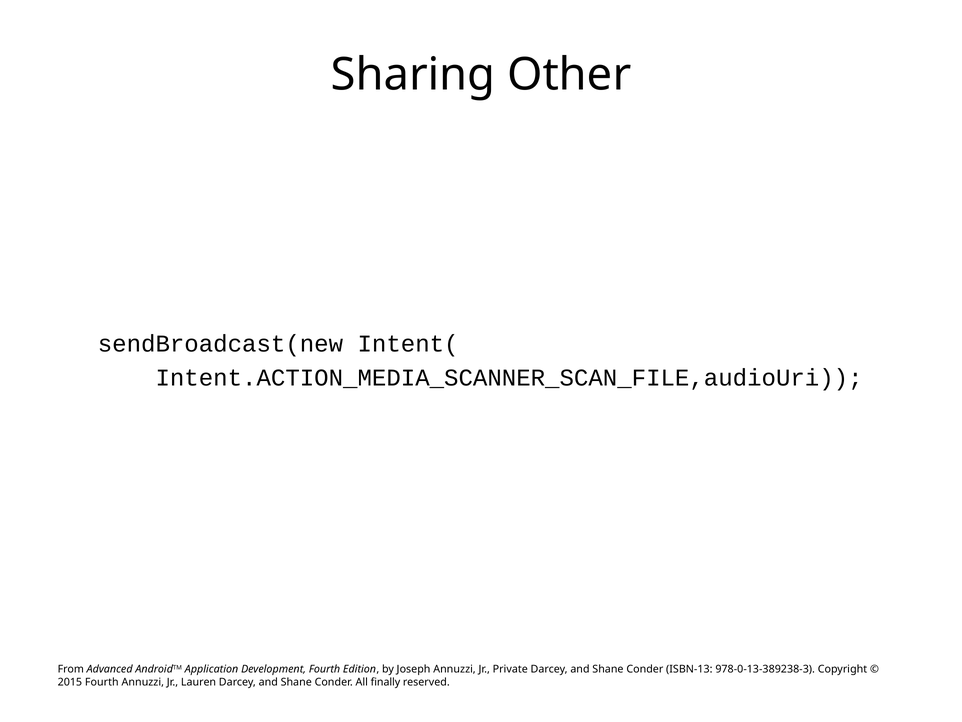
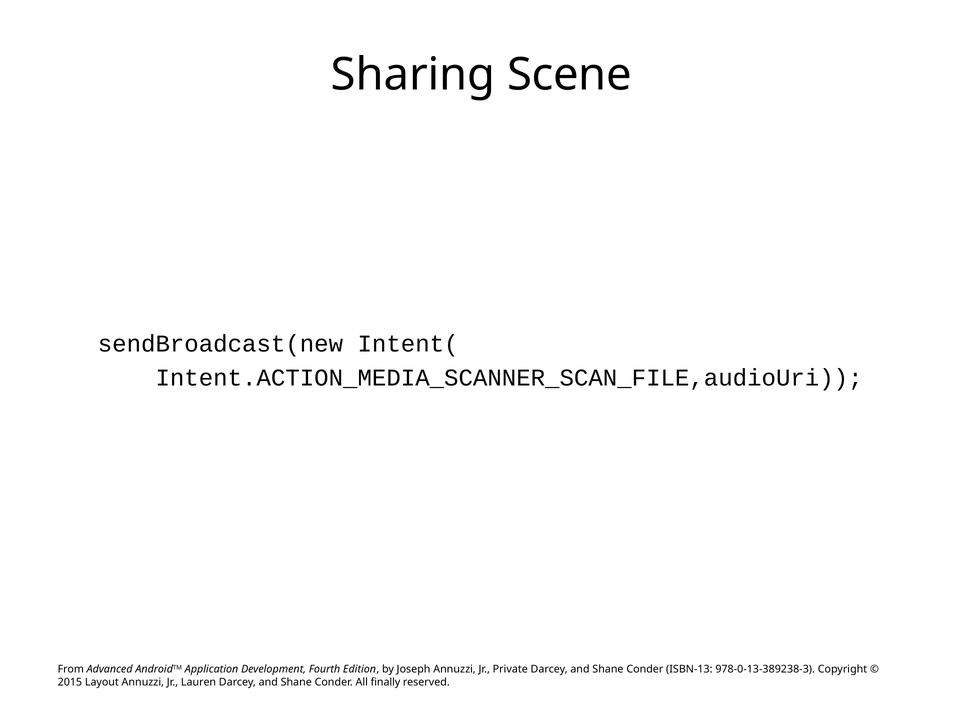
Other: Other -> Scene
2015 Fourth: Fourth -> Layout
